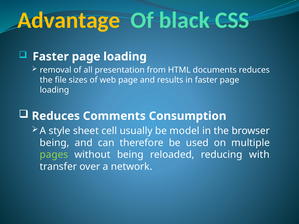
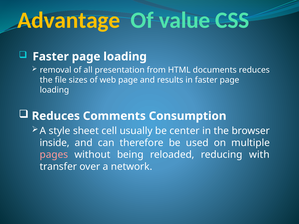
black: black -> value
model: model -> center
being at (55, 143): being -> inside
pages colour: light green -> pink
